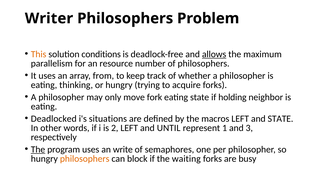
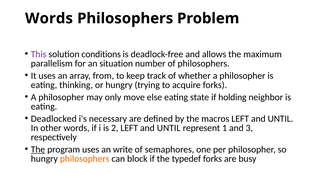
Writer at (49, 18): Writer -> Words
This colour: orange -> purple
allows underline: present -> none
resource: resource -> situation
fork: fork -> else
situations: situations -> necessary
macros LEFT and STATE: STATE -> UNTIL
waiting: waiting -> typedef
